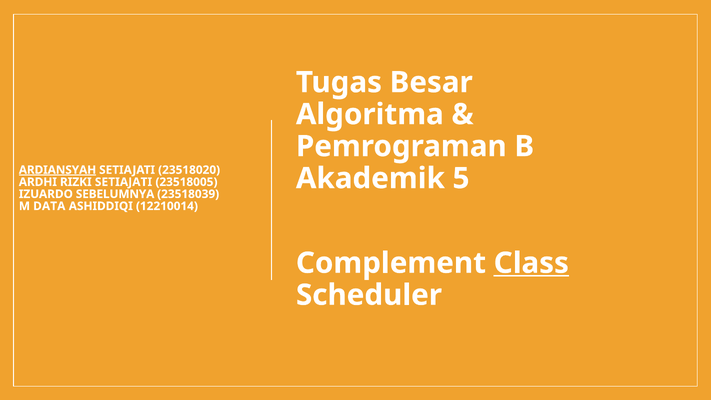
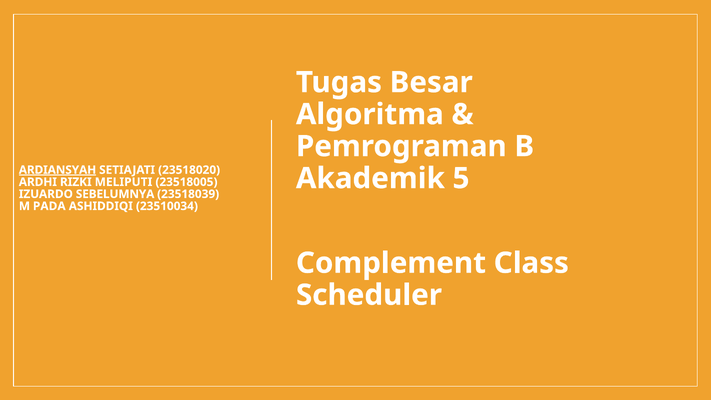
RIZKI SETIAJATI: SETIAJATI -> MELIPUTI
DATA: DATA -> PADA
12210014: 12210014 -> 23510034
Class underline: present -> none
